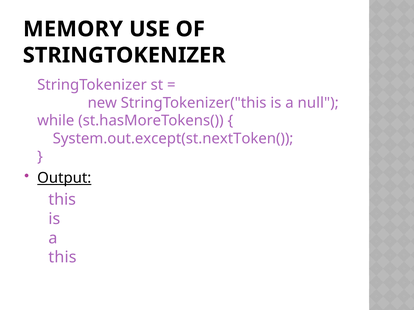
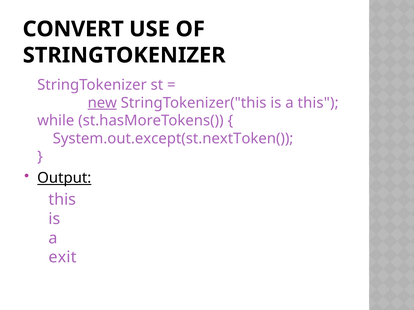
MEMORY: MEMORY -> CONVERT
new underline: none -> present
a null: null -> this
this at (62, 258): this -> exit
